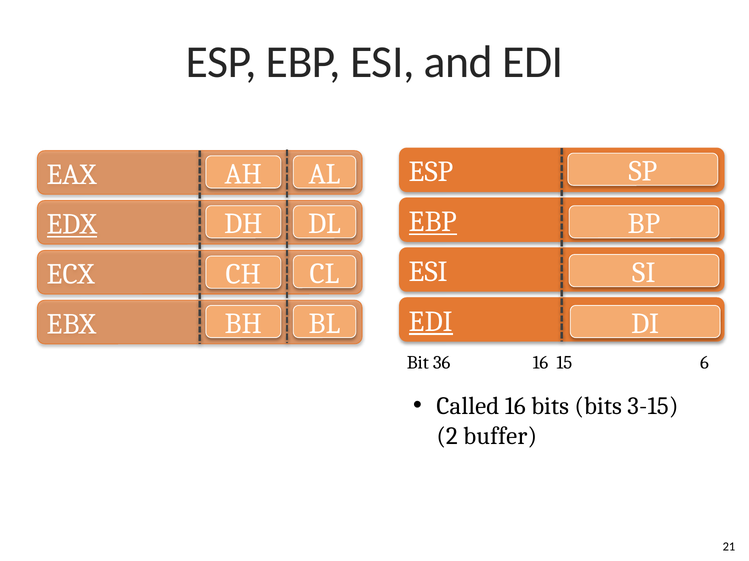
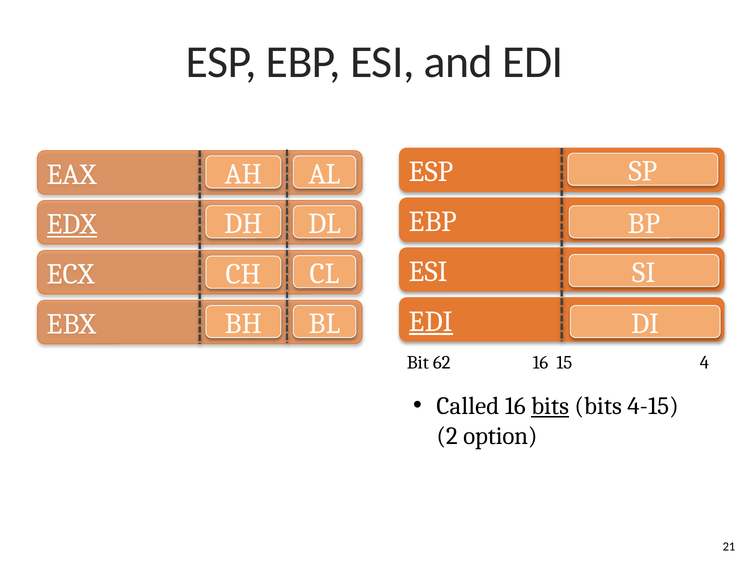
EBP at (433, 222) underline: present -> none
36: 36 -> 62
6: 6 -> 4
bits at (550, 407) underline: none -> present
3-15: 3-15 -> 4-15
buffer: buffer -> option
